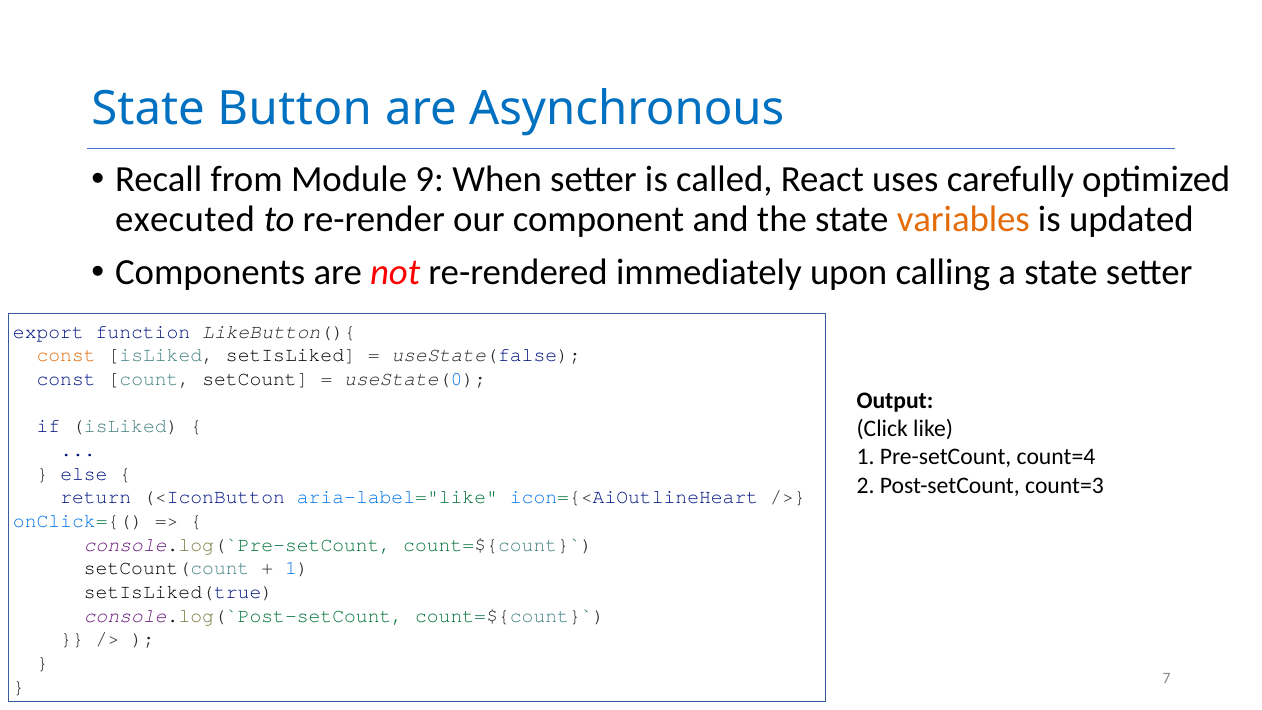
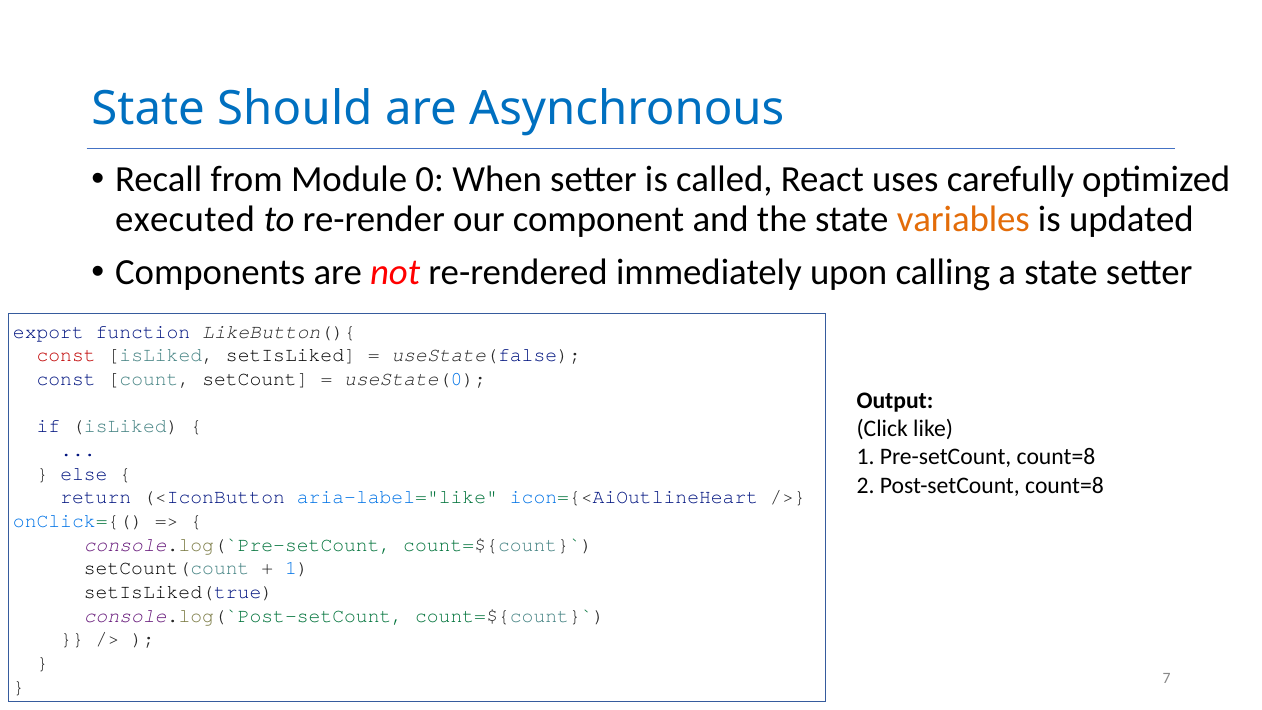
Button: Button -> Should
9: 9 -> 0
const at (66, 355) colour: orange -> red
Pre-setCount count=4: count=4 -> count=8
Post-setCount count=3: count=3 -> count=8
